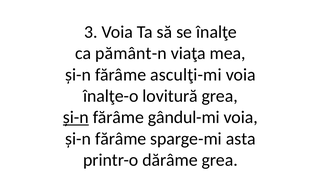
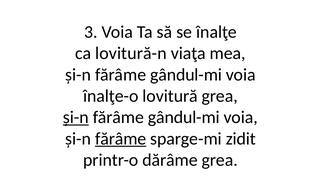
pământ-n: pământ-n -> lovitură-n
asculţi-mi at (186, 75): asculţi-mi -> gândul-mi
fărâme at (121, 139) underline: none -> present
asta: asta -> zidit
